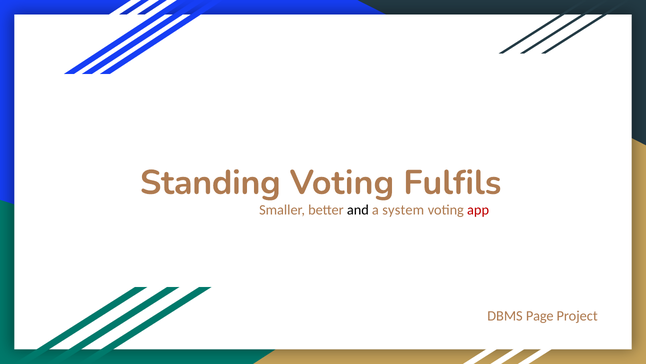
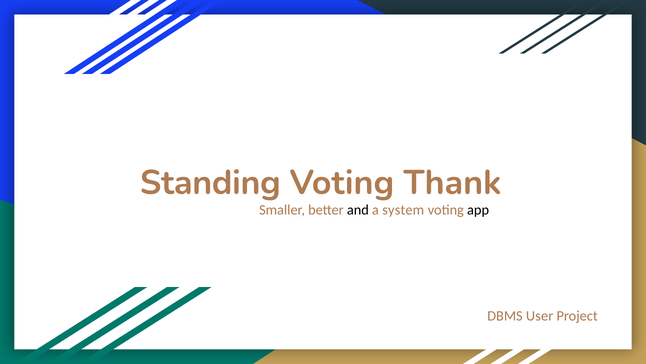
Fulfils: Fulfils -> Thank
app colour: red -> black
Page: Page -> User
